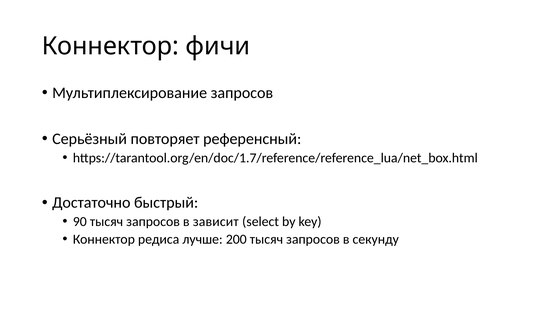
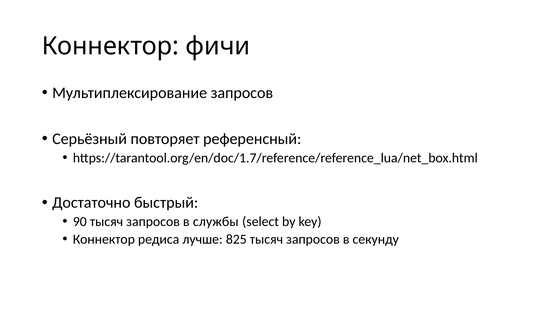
зависит: зависит -> службы
200: 200 -> 825
